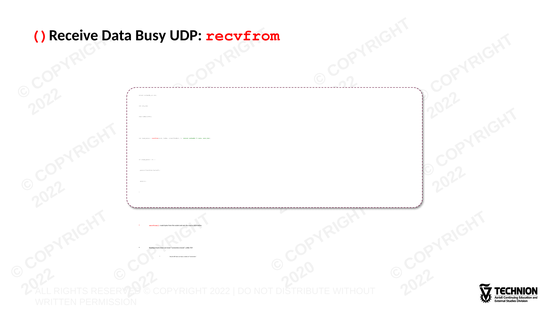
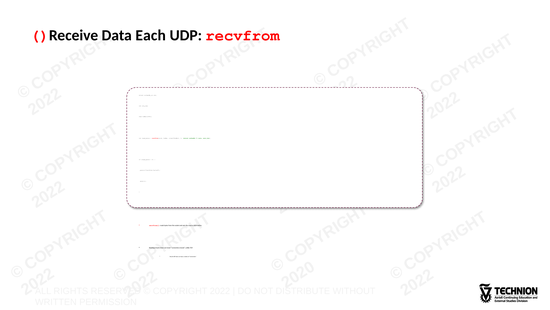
Busy: Busy -> Each
